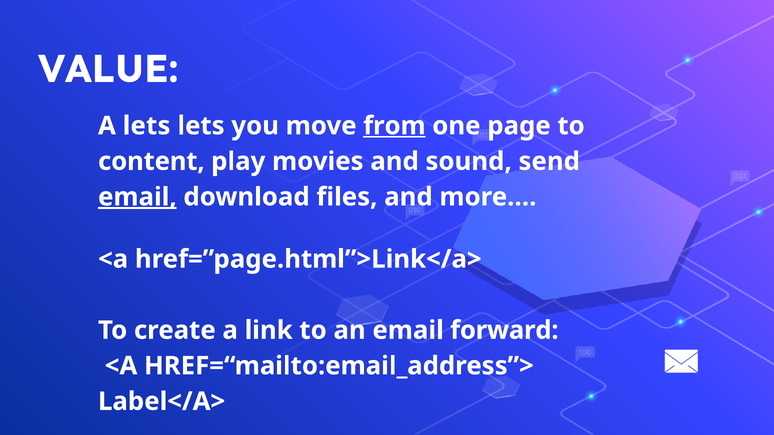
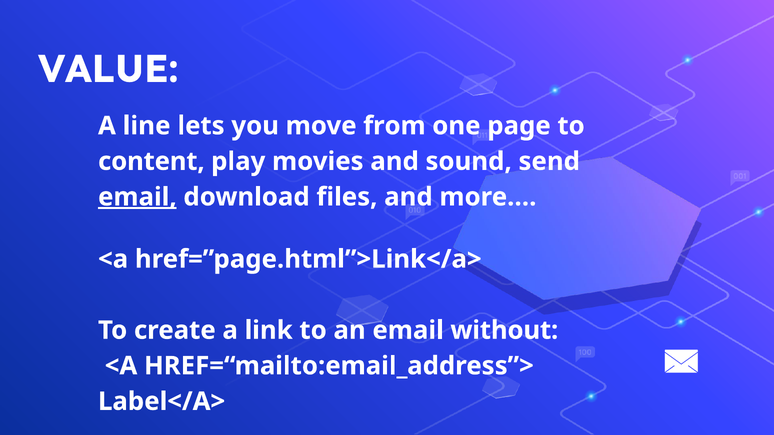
A lets: lets -> line
from underline: present -> none
forward: forward -> without
